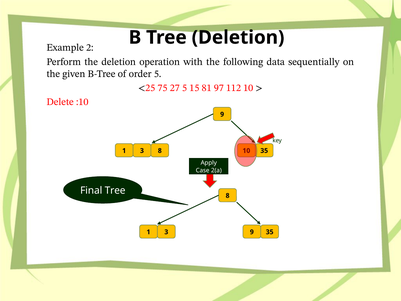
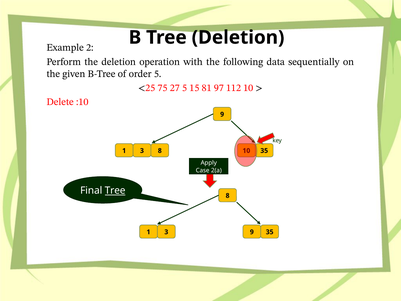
Tree at (115, 190) underline: none -> present
